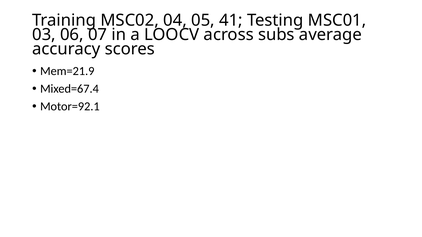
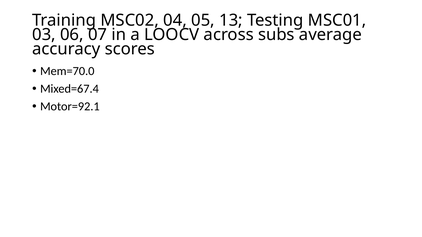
41: 41 -> 13
Mem=21.9: Mem=21.9 -> Mem=70.0
